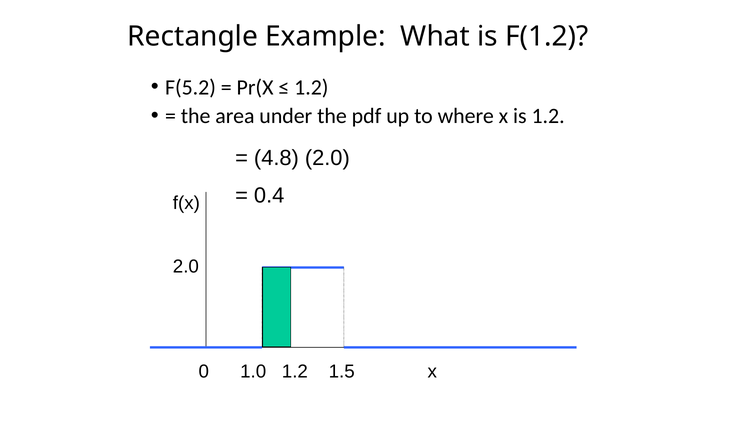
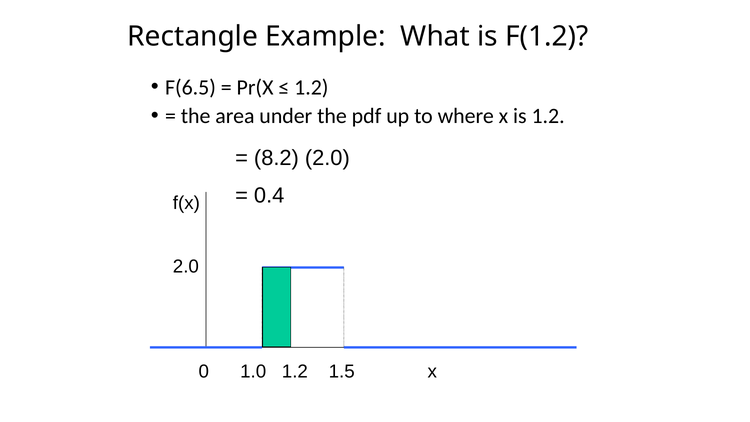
F(5.2: F(5.2 -> F(6.5
4.8: 4.8 -> 8.2
